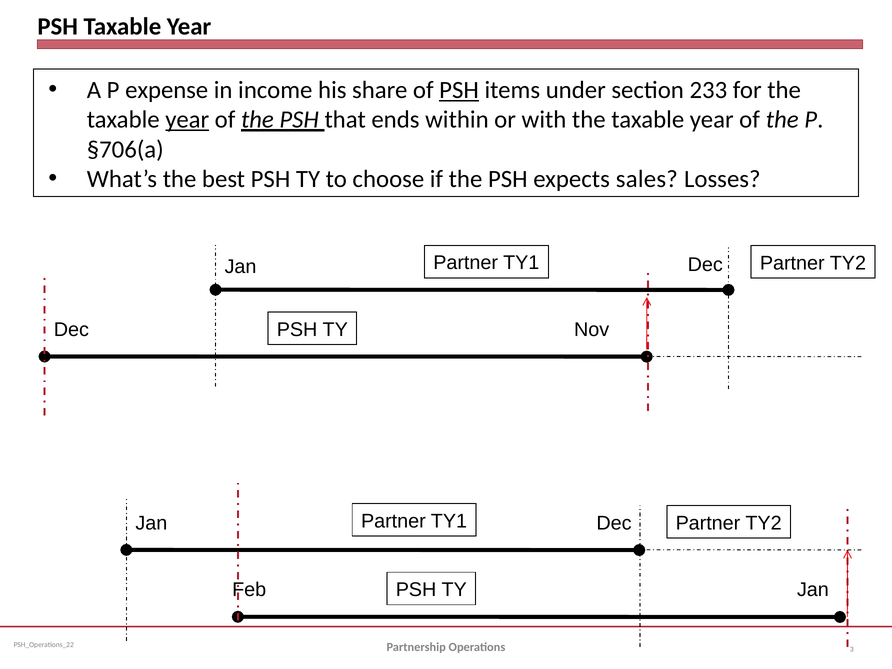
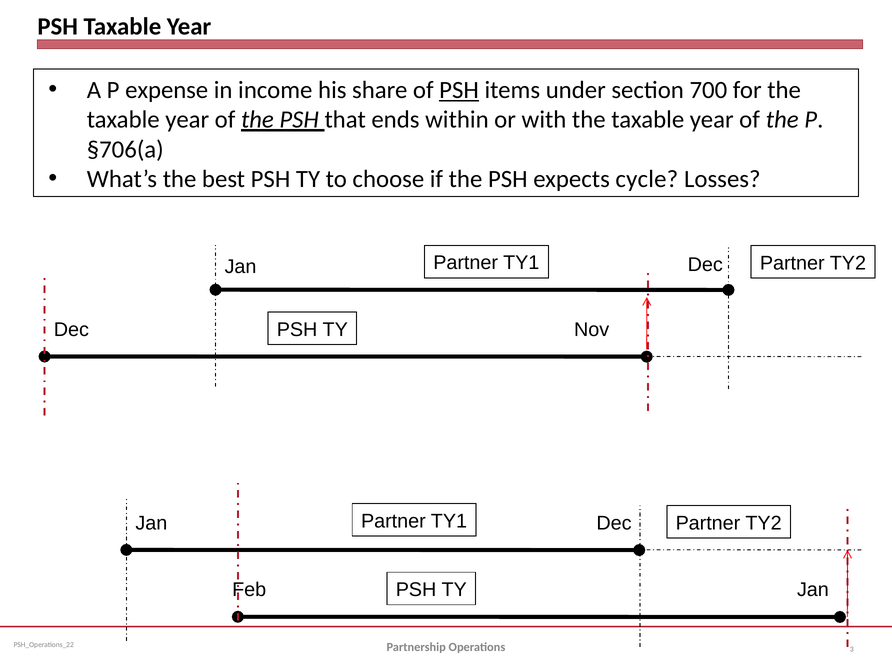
233: 233 -> 700
year at (187, 120) underline: present -> none
sales: sales -> cycle
